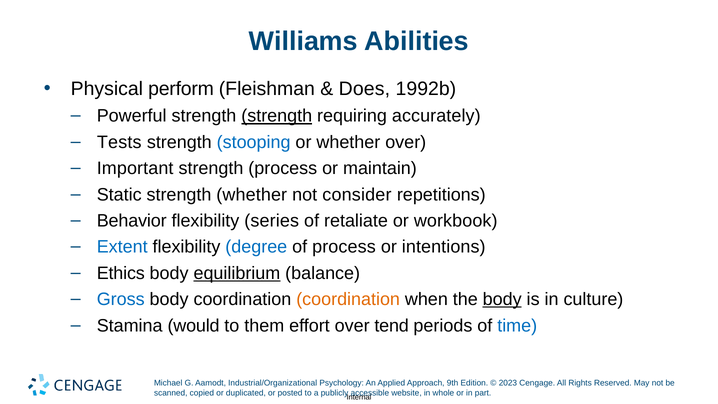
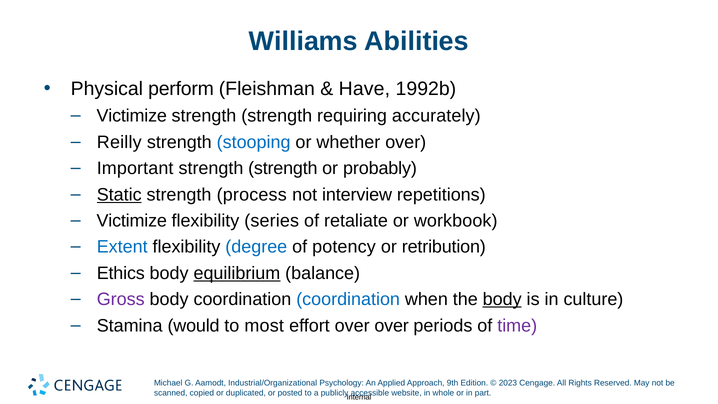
Does: Does -> Have
Powerful at (132, 116): Powerful -> Victimize
strength at (277, 116) underline: present -> none
Tests: Tests -> Reilly
process at (283, 168): process -> strength
maintain: maintain -> probably
Static underline: none -> present
strength whether: whether -> process
consider: consider -> interview
Behavior at (132, 221): Behavior -> Victimize
of process: process -> potency
intentions: intentions -> retribution
Gross colour: blue -> purple
coordination at (348, 299) colour: orange -> blue
them: them -> most
over tend: tend -> over
time colour: blue -> purple
